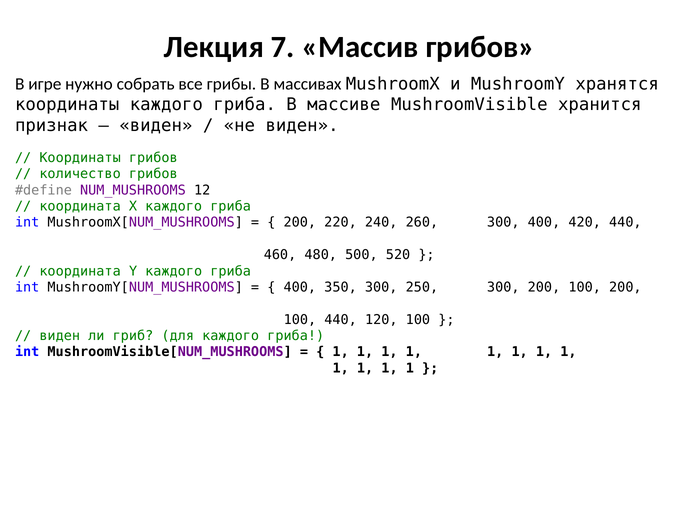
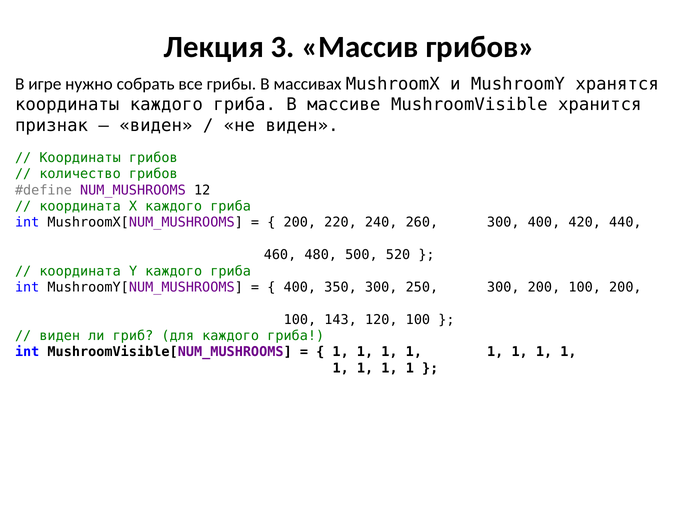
7: 7 -> 3
100 440: 440 -> 143
